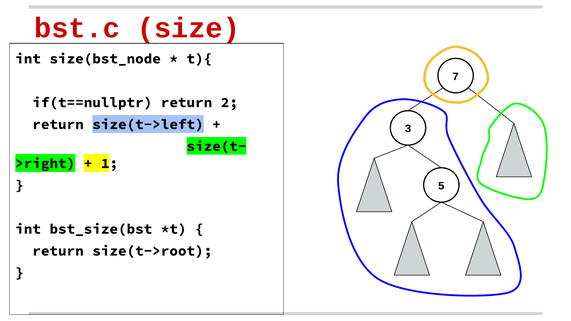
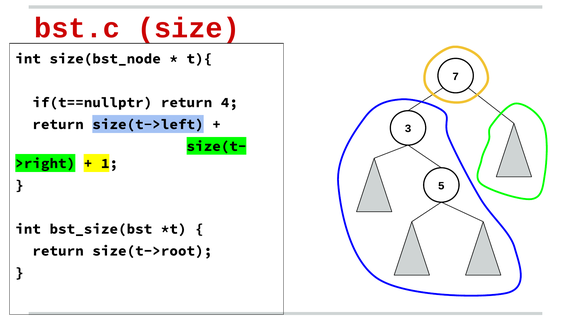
2: 2 -> 4
